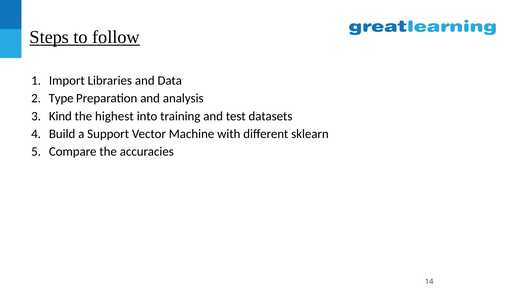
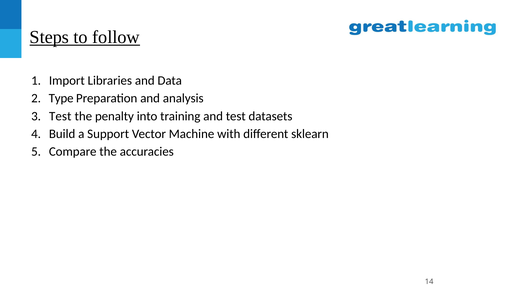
Kind at (60, 116): Kind -> Test
highest: highest -> penalty
